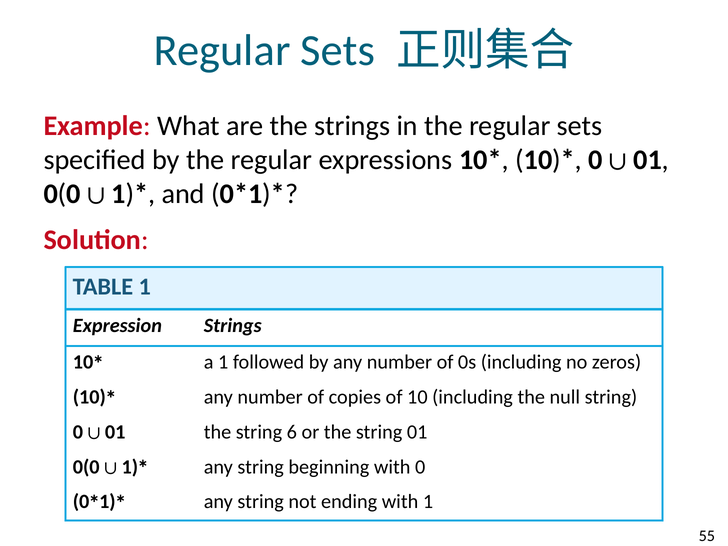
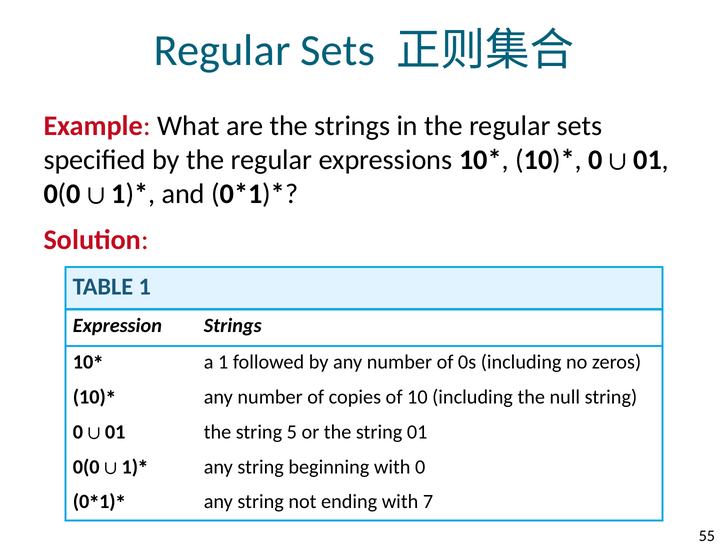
6: 6 -> 5
with 1: 1 -> 7
